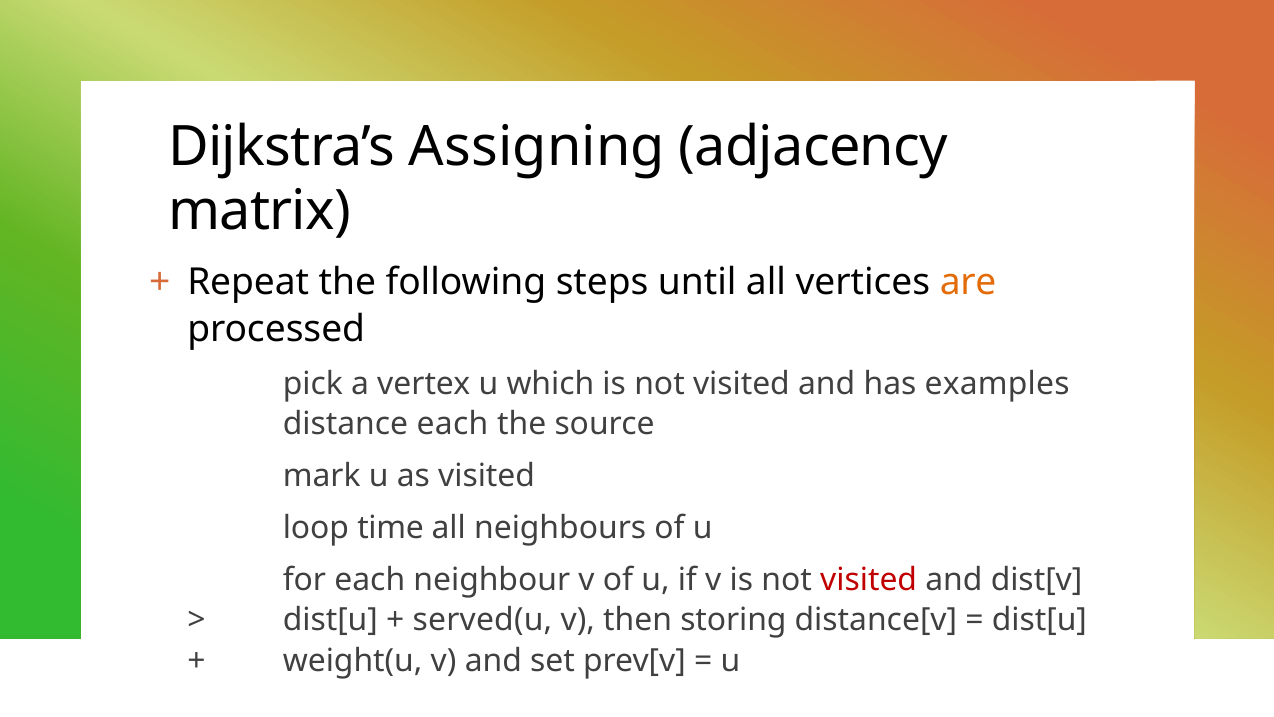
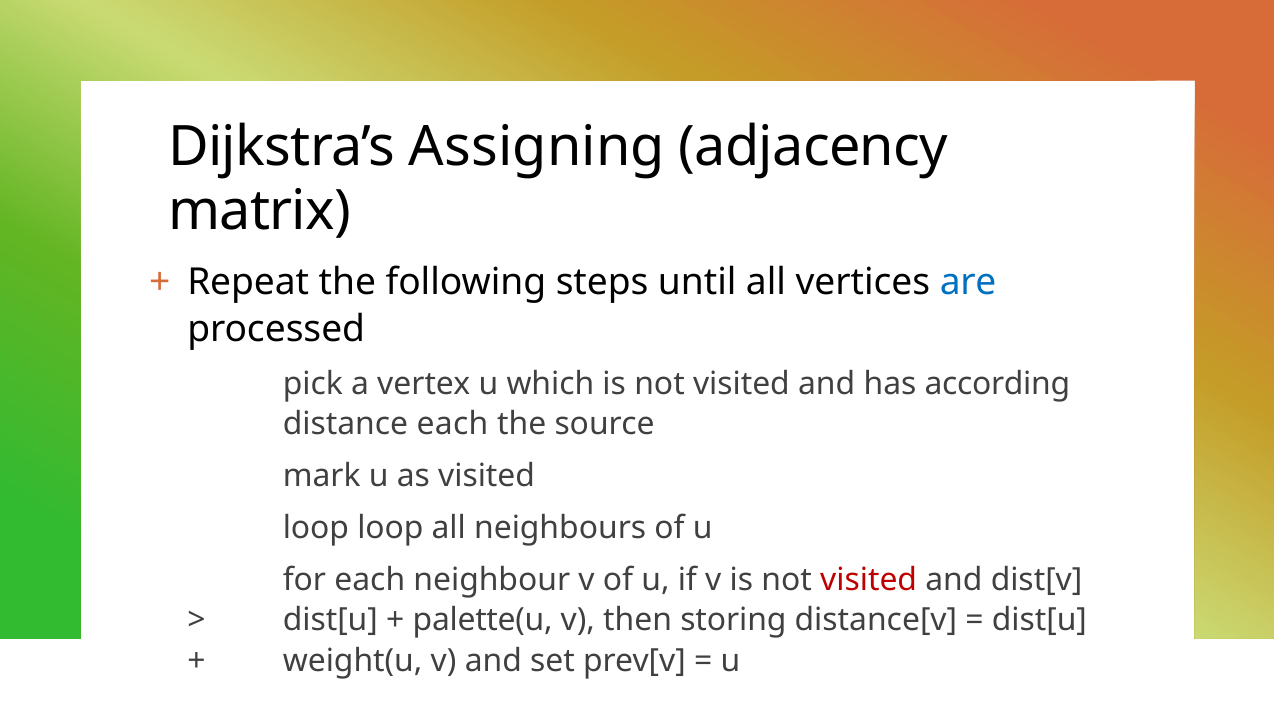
are colour: orange -> blue
examples: examples -> according
loop time: time -> loop
served(u: served(u -> palette(u
